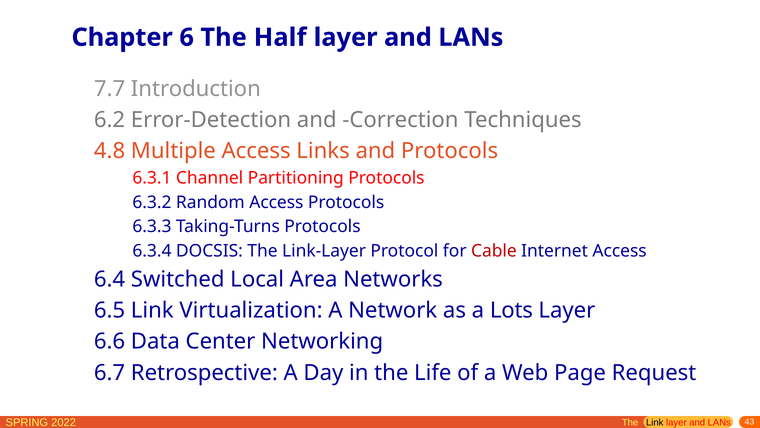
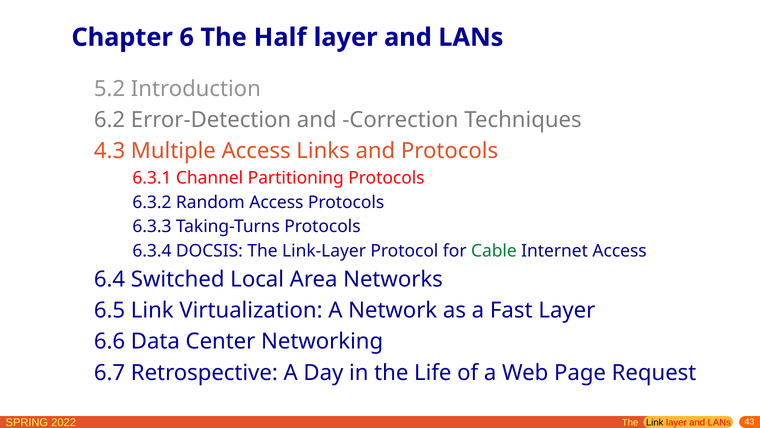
7.7: 7.7 -> 5.2
4.8: 4.8 -> 4.3
Cable colour: red -> green
Lots: Lots -> Fast
